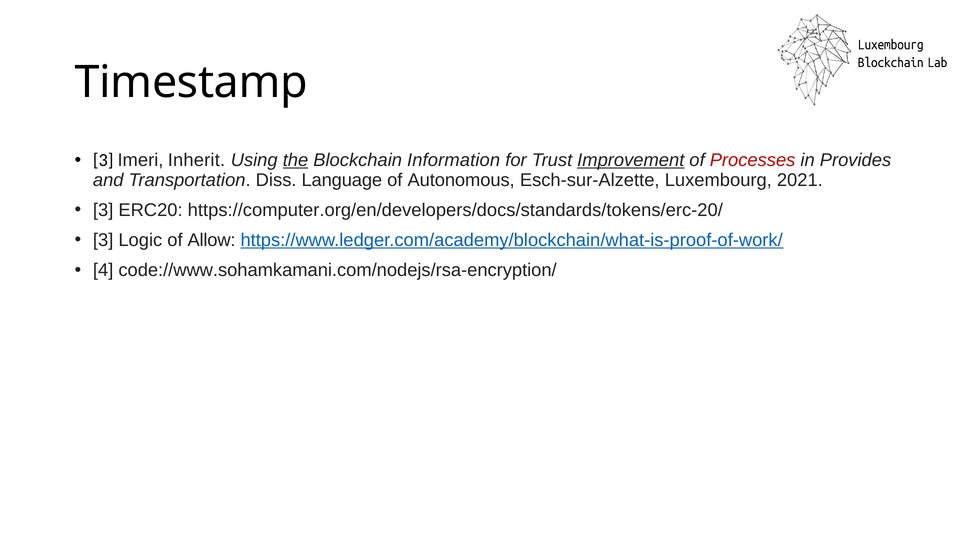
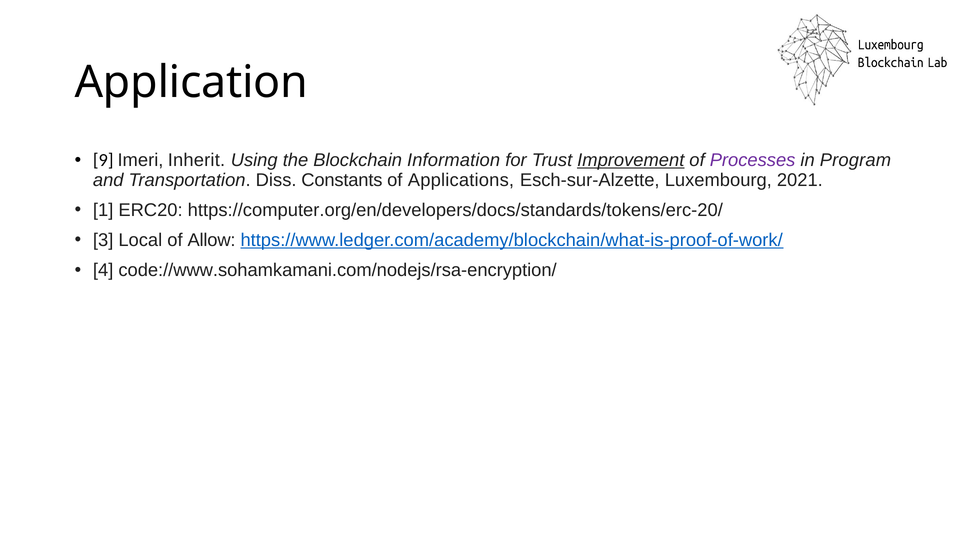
Timestamp: Timestamp -> Application
3 at (103, 160): 3 -> 9
the underline: present -> none
Processes colour: red -> purple
Provides: Provides -> Program
Language: Language -> Constants
Autonomous: Autonomous -> Applications
3 at (103, 210): 3 -> 1
Logic: Logic -> Local
